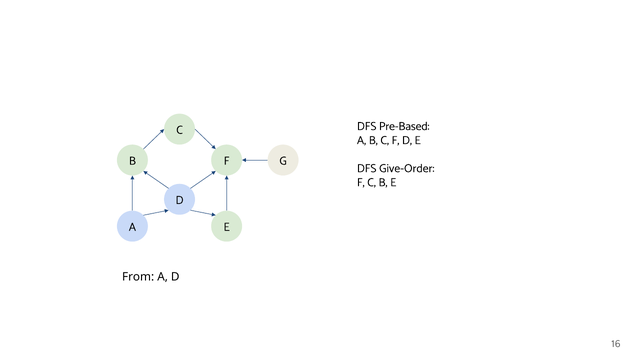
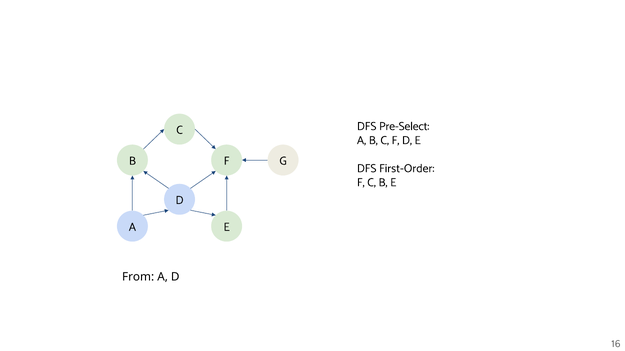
Pre-Based: Pre-Based -> Pre-Select
Give-Order: Give-Order -> First-Order
